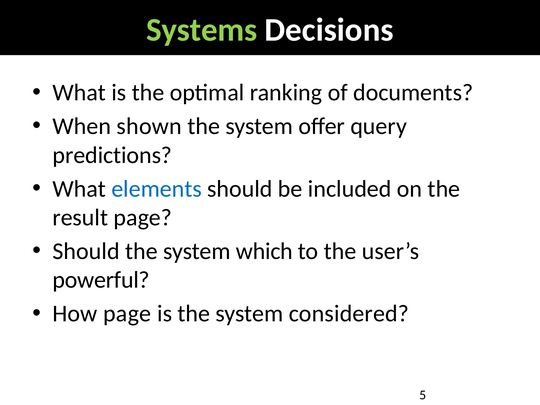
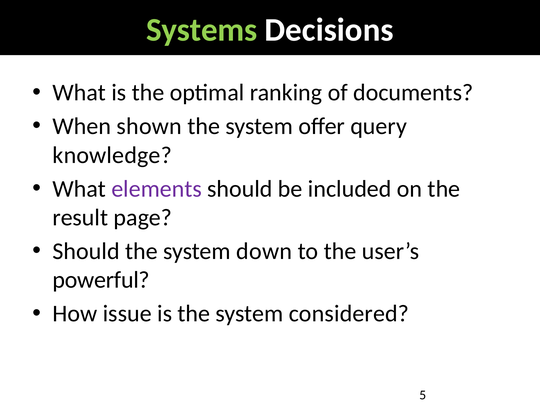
predictions: predictions -> knowledge
elements colour: blue -> purple
which: which -> down
How page: page -> issue
